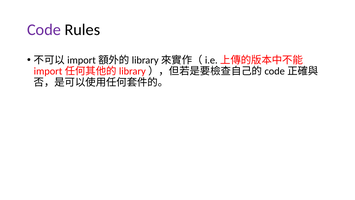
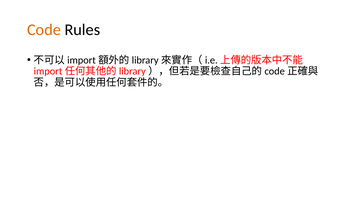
Code colour: purple -> orange
